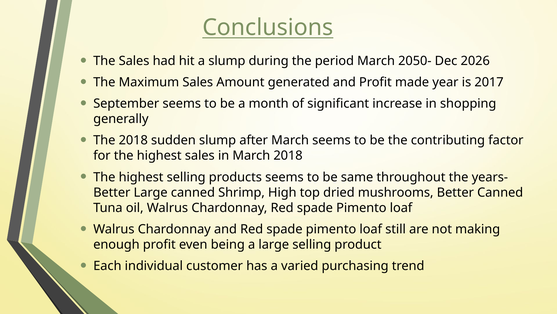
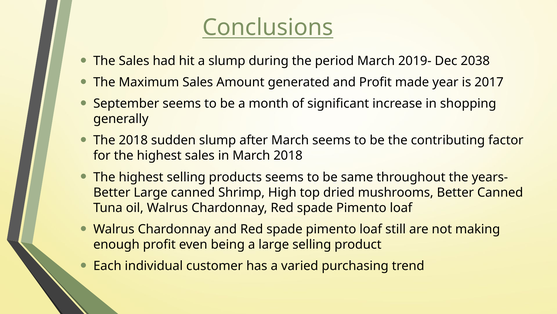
2050-: 2050- -> 2019-
2026: 2026 -> 2038
